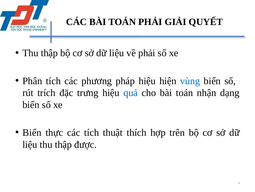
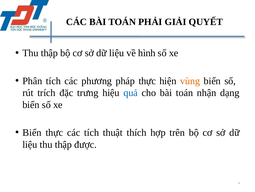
phải: phải -> hình
pháp hiệu: hiệu -> thực
vùng colour: blue -> orange
